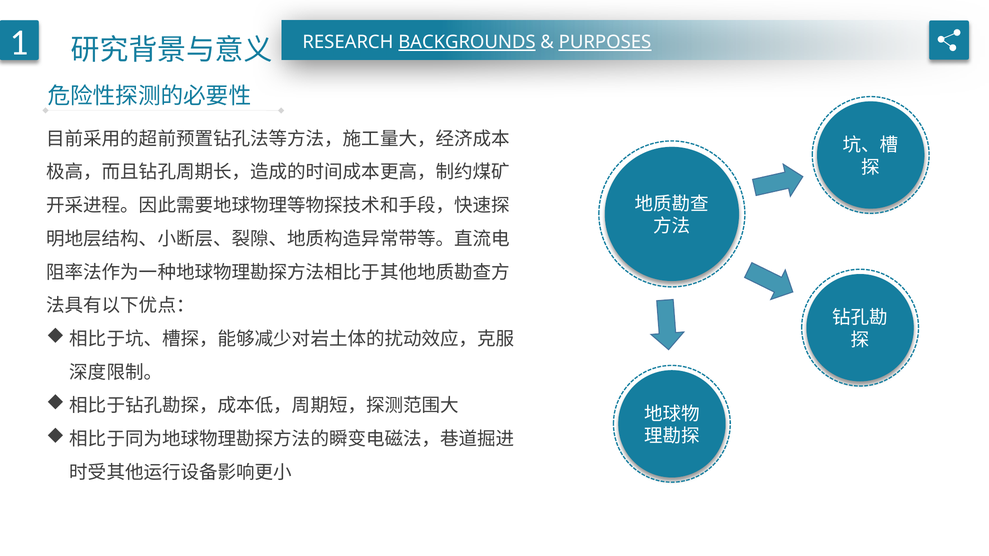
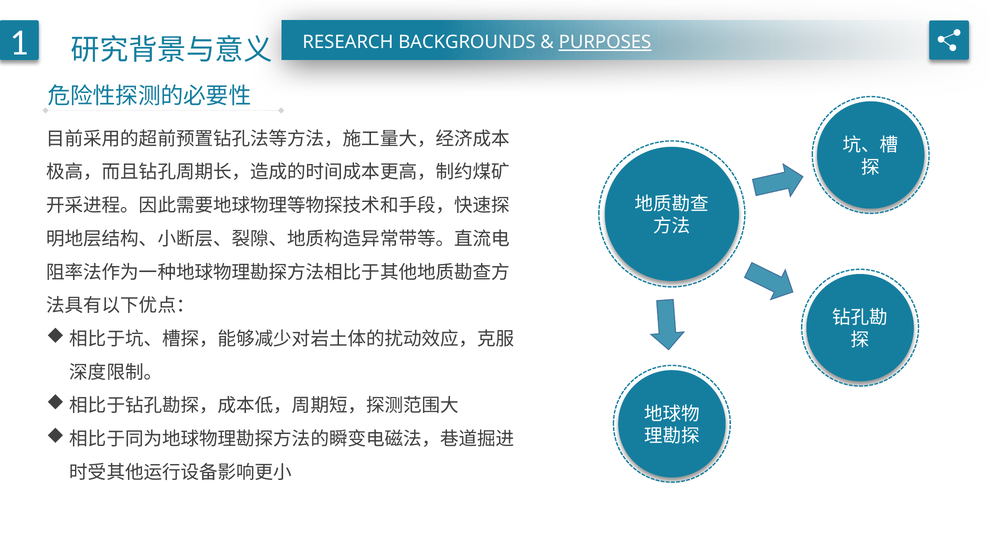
BACKGROUNDS underline: present -> none
